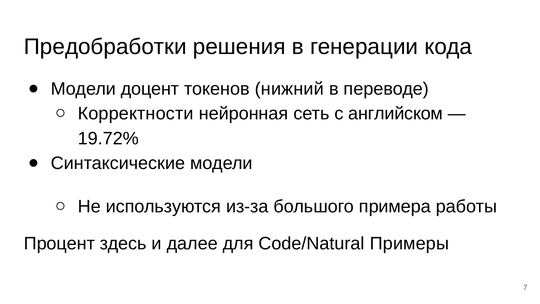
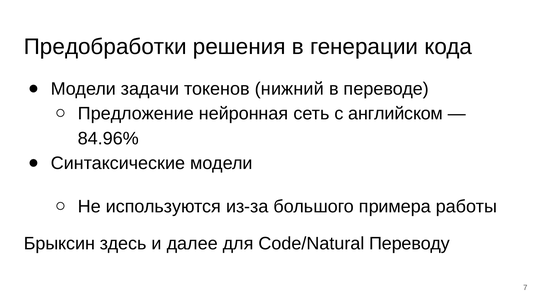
доцент: доцент -> задачи
Корректности: Корректности -> Предложение
19.72%: 19.72% -> 84.96%
Процент: Процент -> Брыксин
Примеры: Примеры -> Переводу
